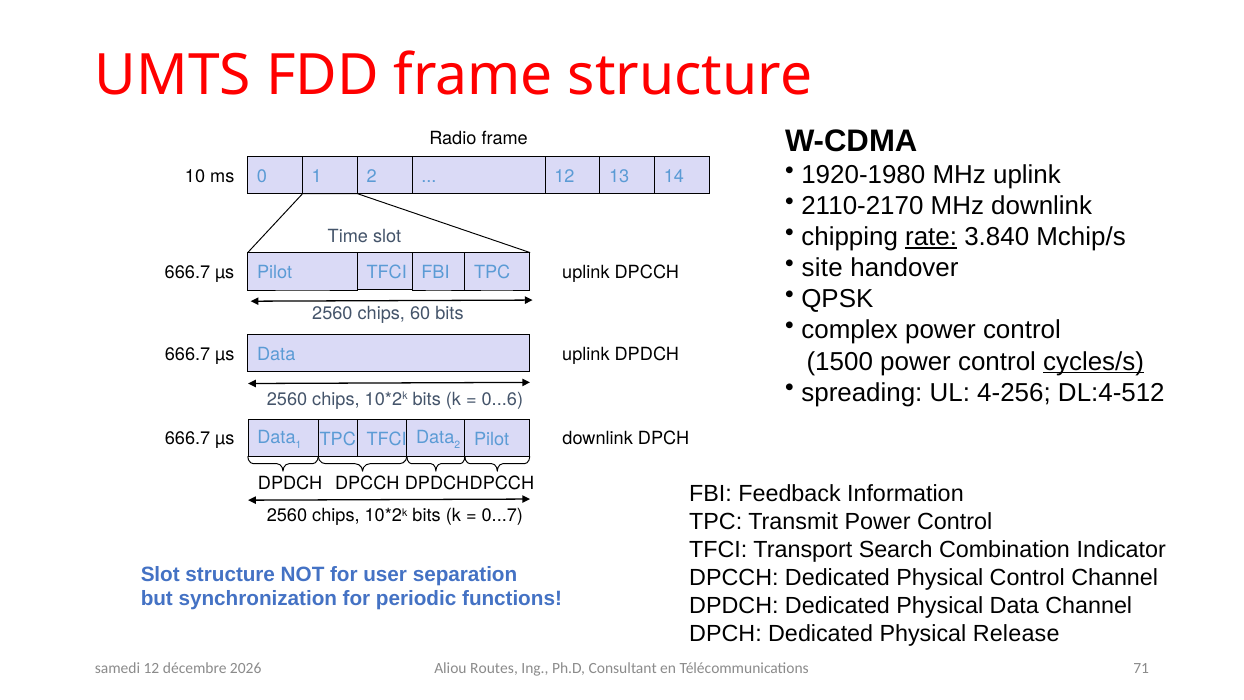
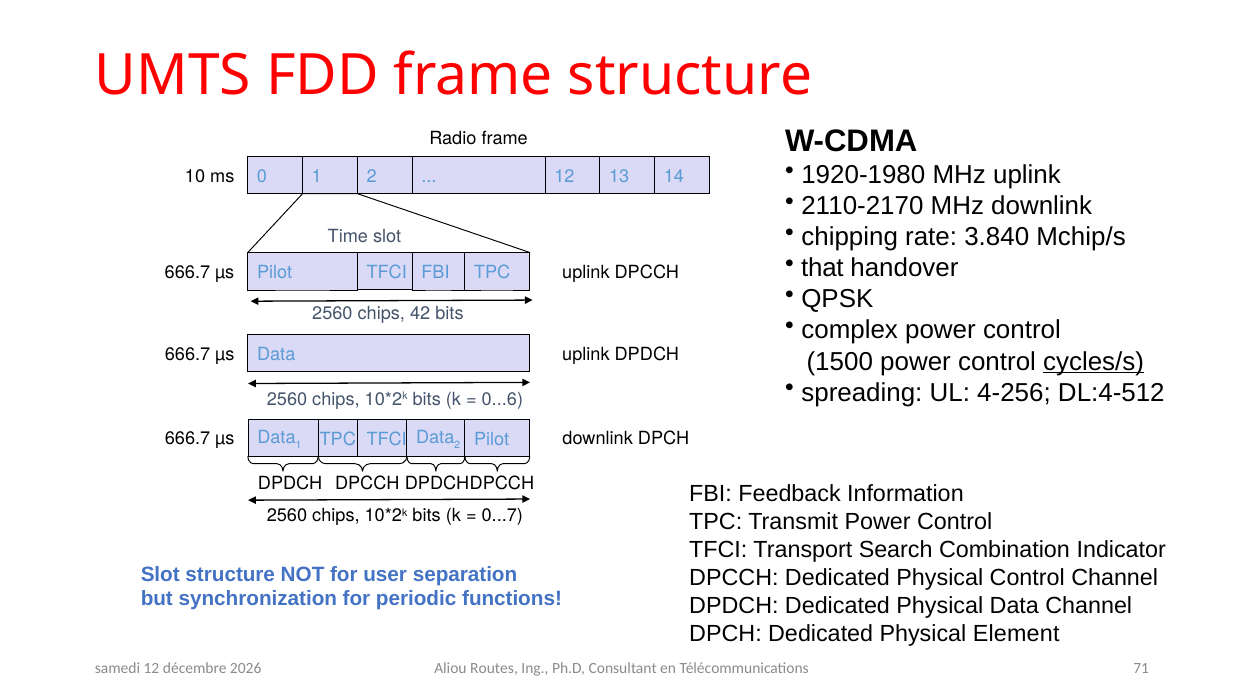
rate underline: present -> none
site: site -> that
60: 60 -> 42
Release: Release -> Element
